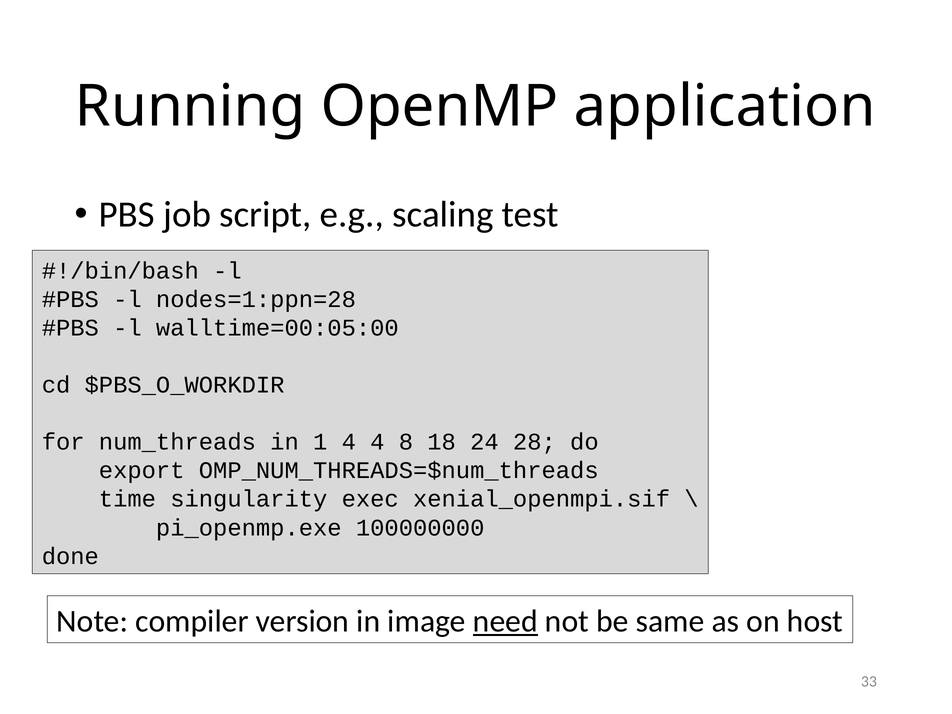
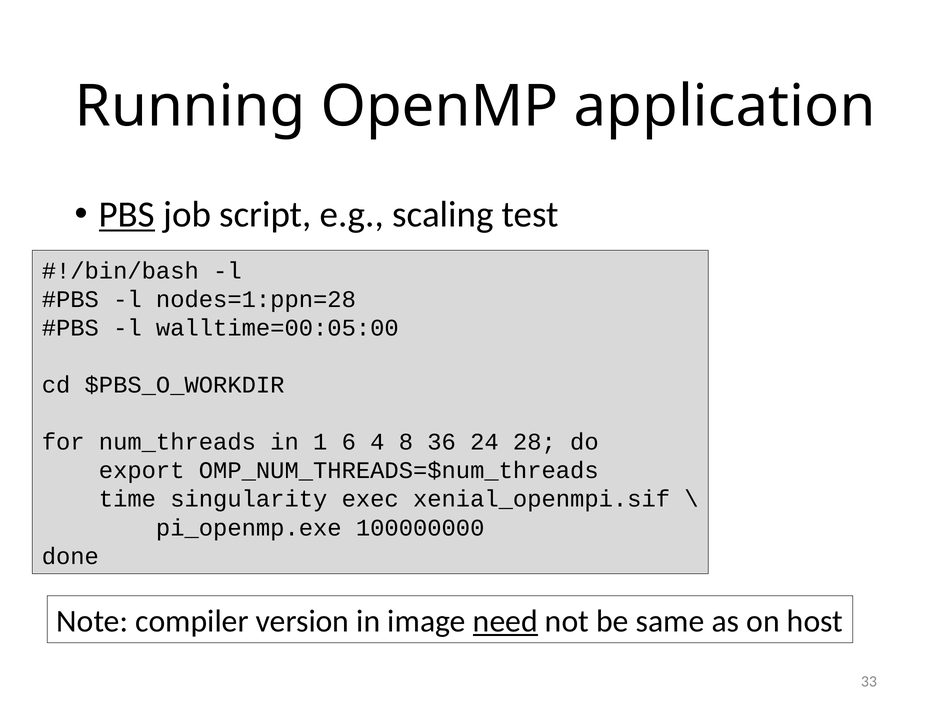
PBS underline: none -> present
1 4: 4 -> 6
18: 18 -> 36
